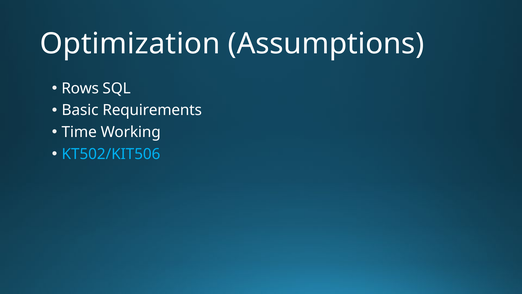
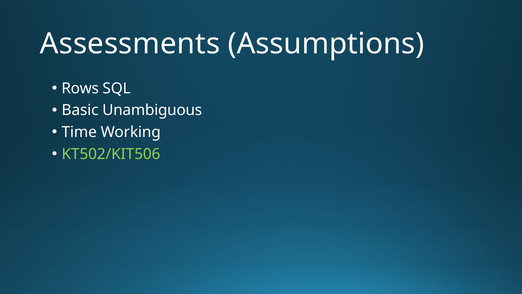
Optimization: Optimization -> Assessments
Requirements: Requirements -> Unambiguous
KT502/KIT506 colour: light blue -> light green
